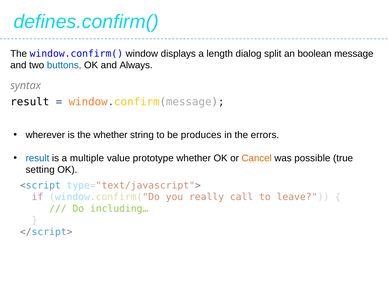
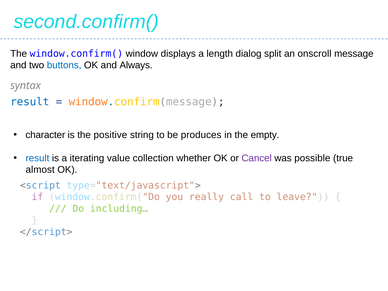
defines.confirm(: defines.confirm( -> second.confirm(
boolean: boolean -> onscroll
result at (30, 102) colour: black -> blue
wherever: wherever -> character
the whether: whether -> positive
errors: errors -> empty
multiple: multiple -> iterating
prototype: prototype -> collection
Cancel colour: orange -> purple
setting: setting -> almost
